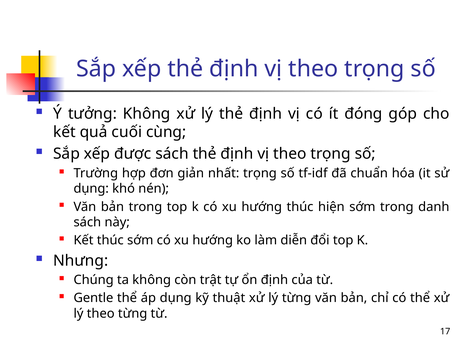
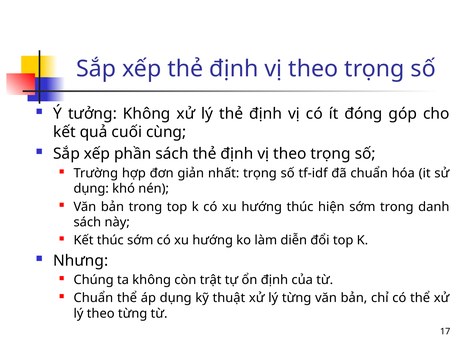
được: được -> phần
Gentle at (93, 299): Gentle -> Chuẩn
